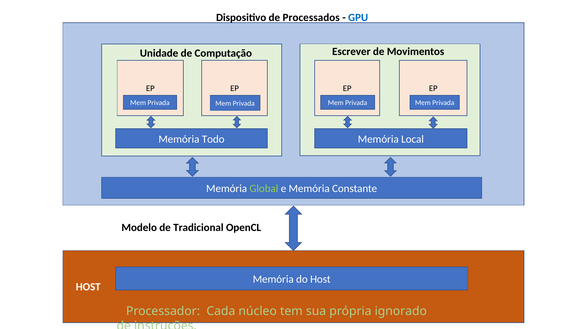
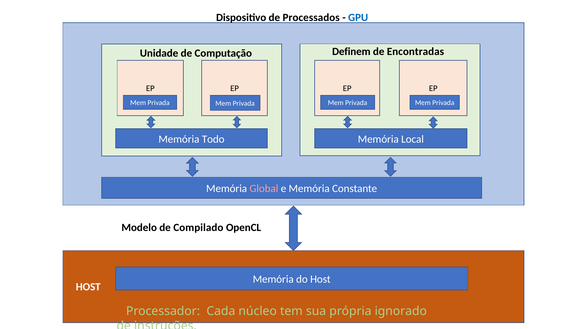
Escrever: Escrever -> Definem
Movimentos: Movimentos -> Encontradas
Global colour: light green -> pink
Tradicional: Tradicional -> Compilado
